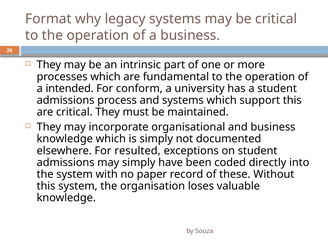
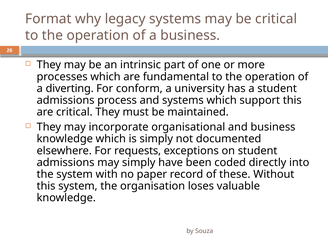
intended: intended -> diverting
resulted: resulted -> requests
